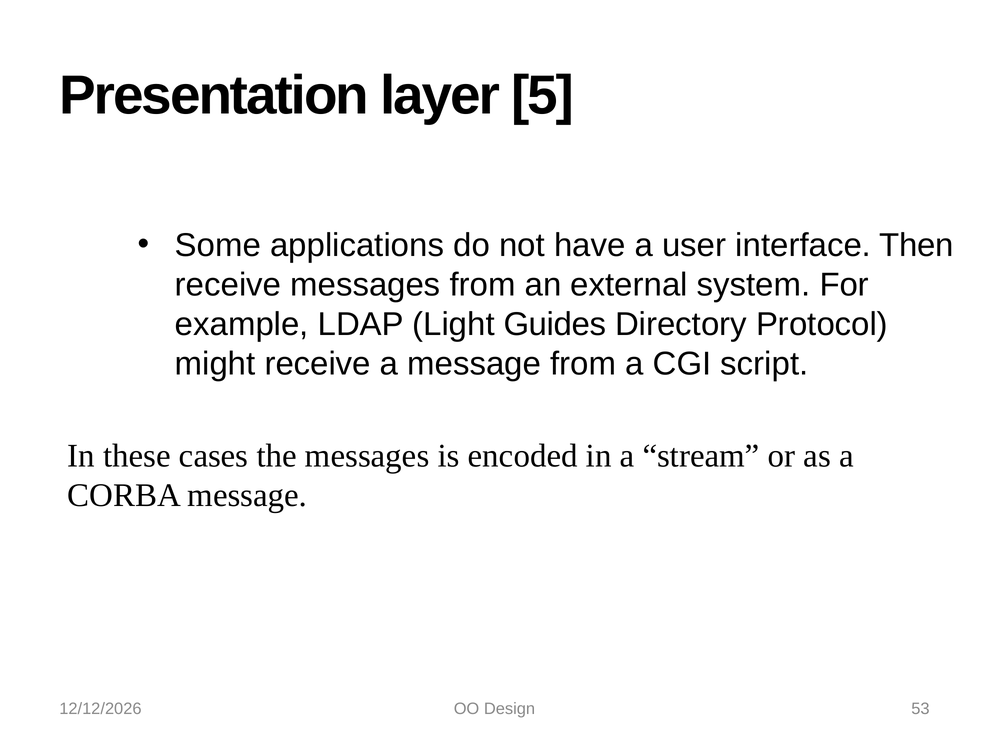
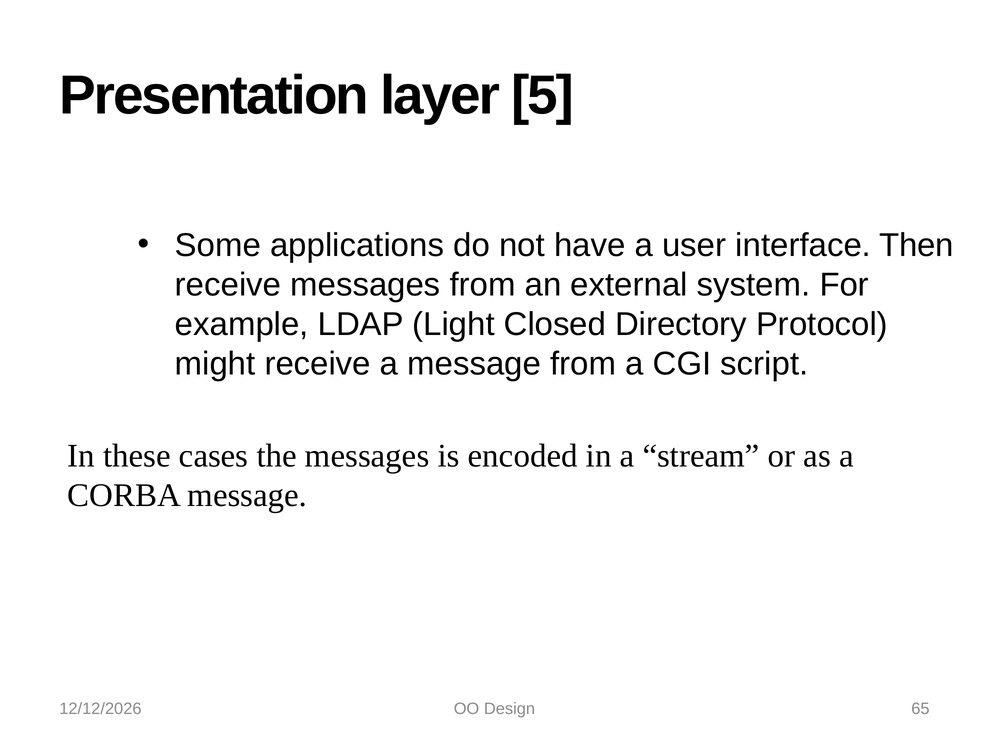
Guides: Guides -> Closed
53: 53 -> 65
